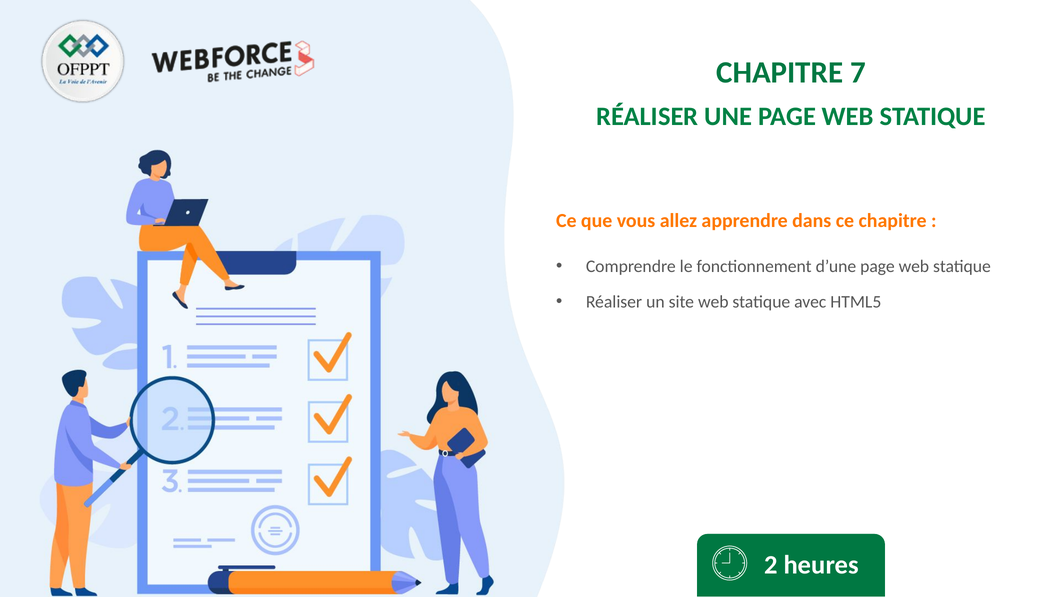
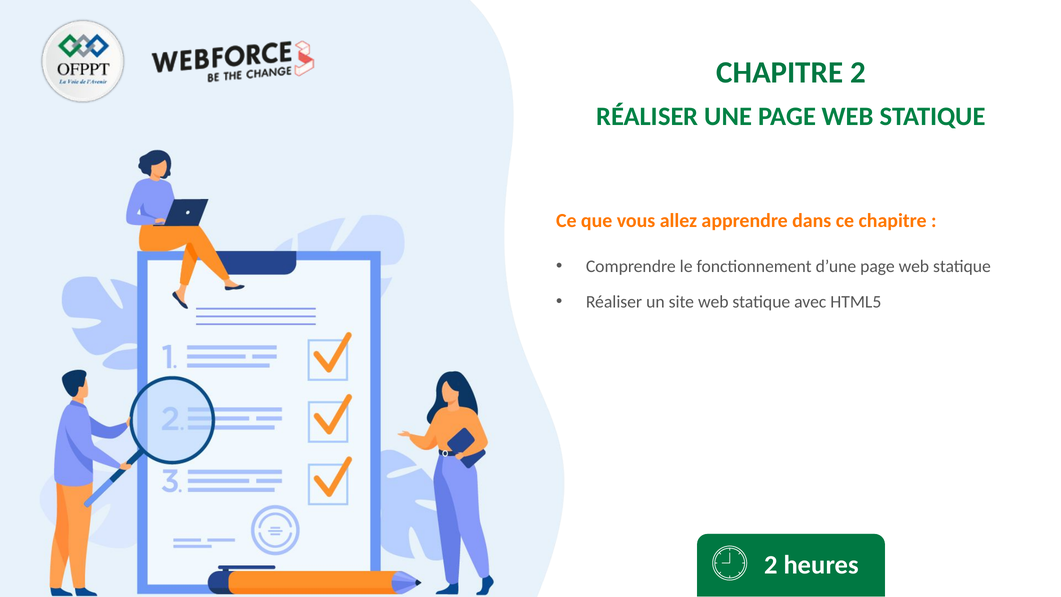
CHAPITRE 7: 7 -> 2
